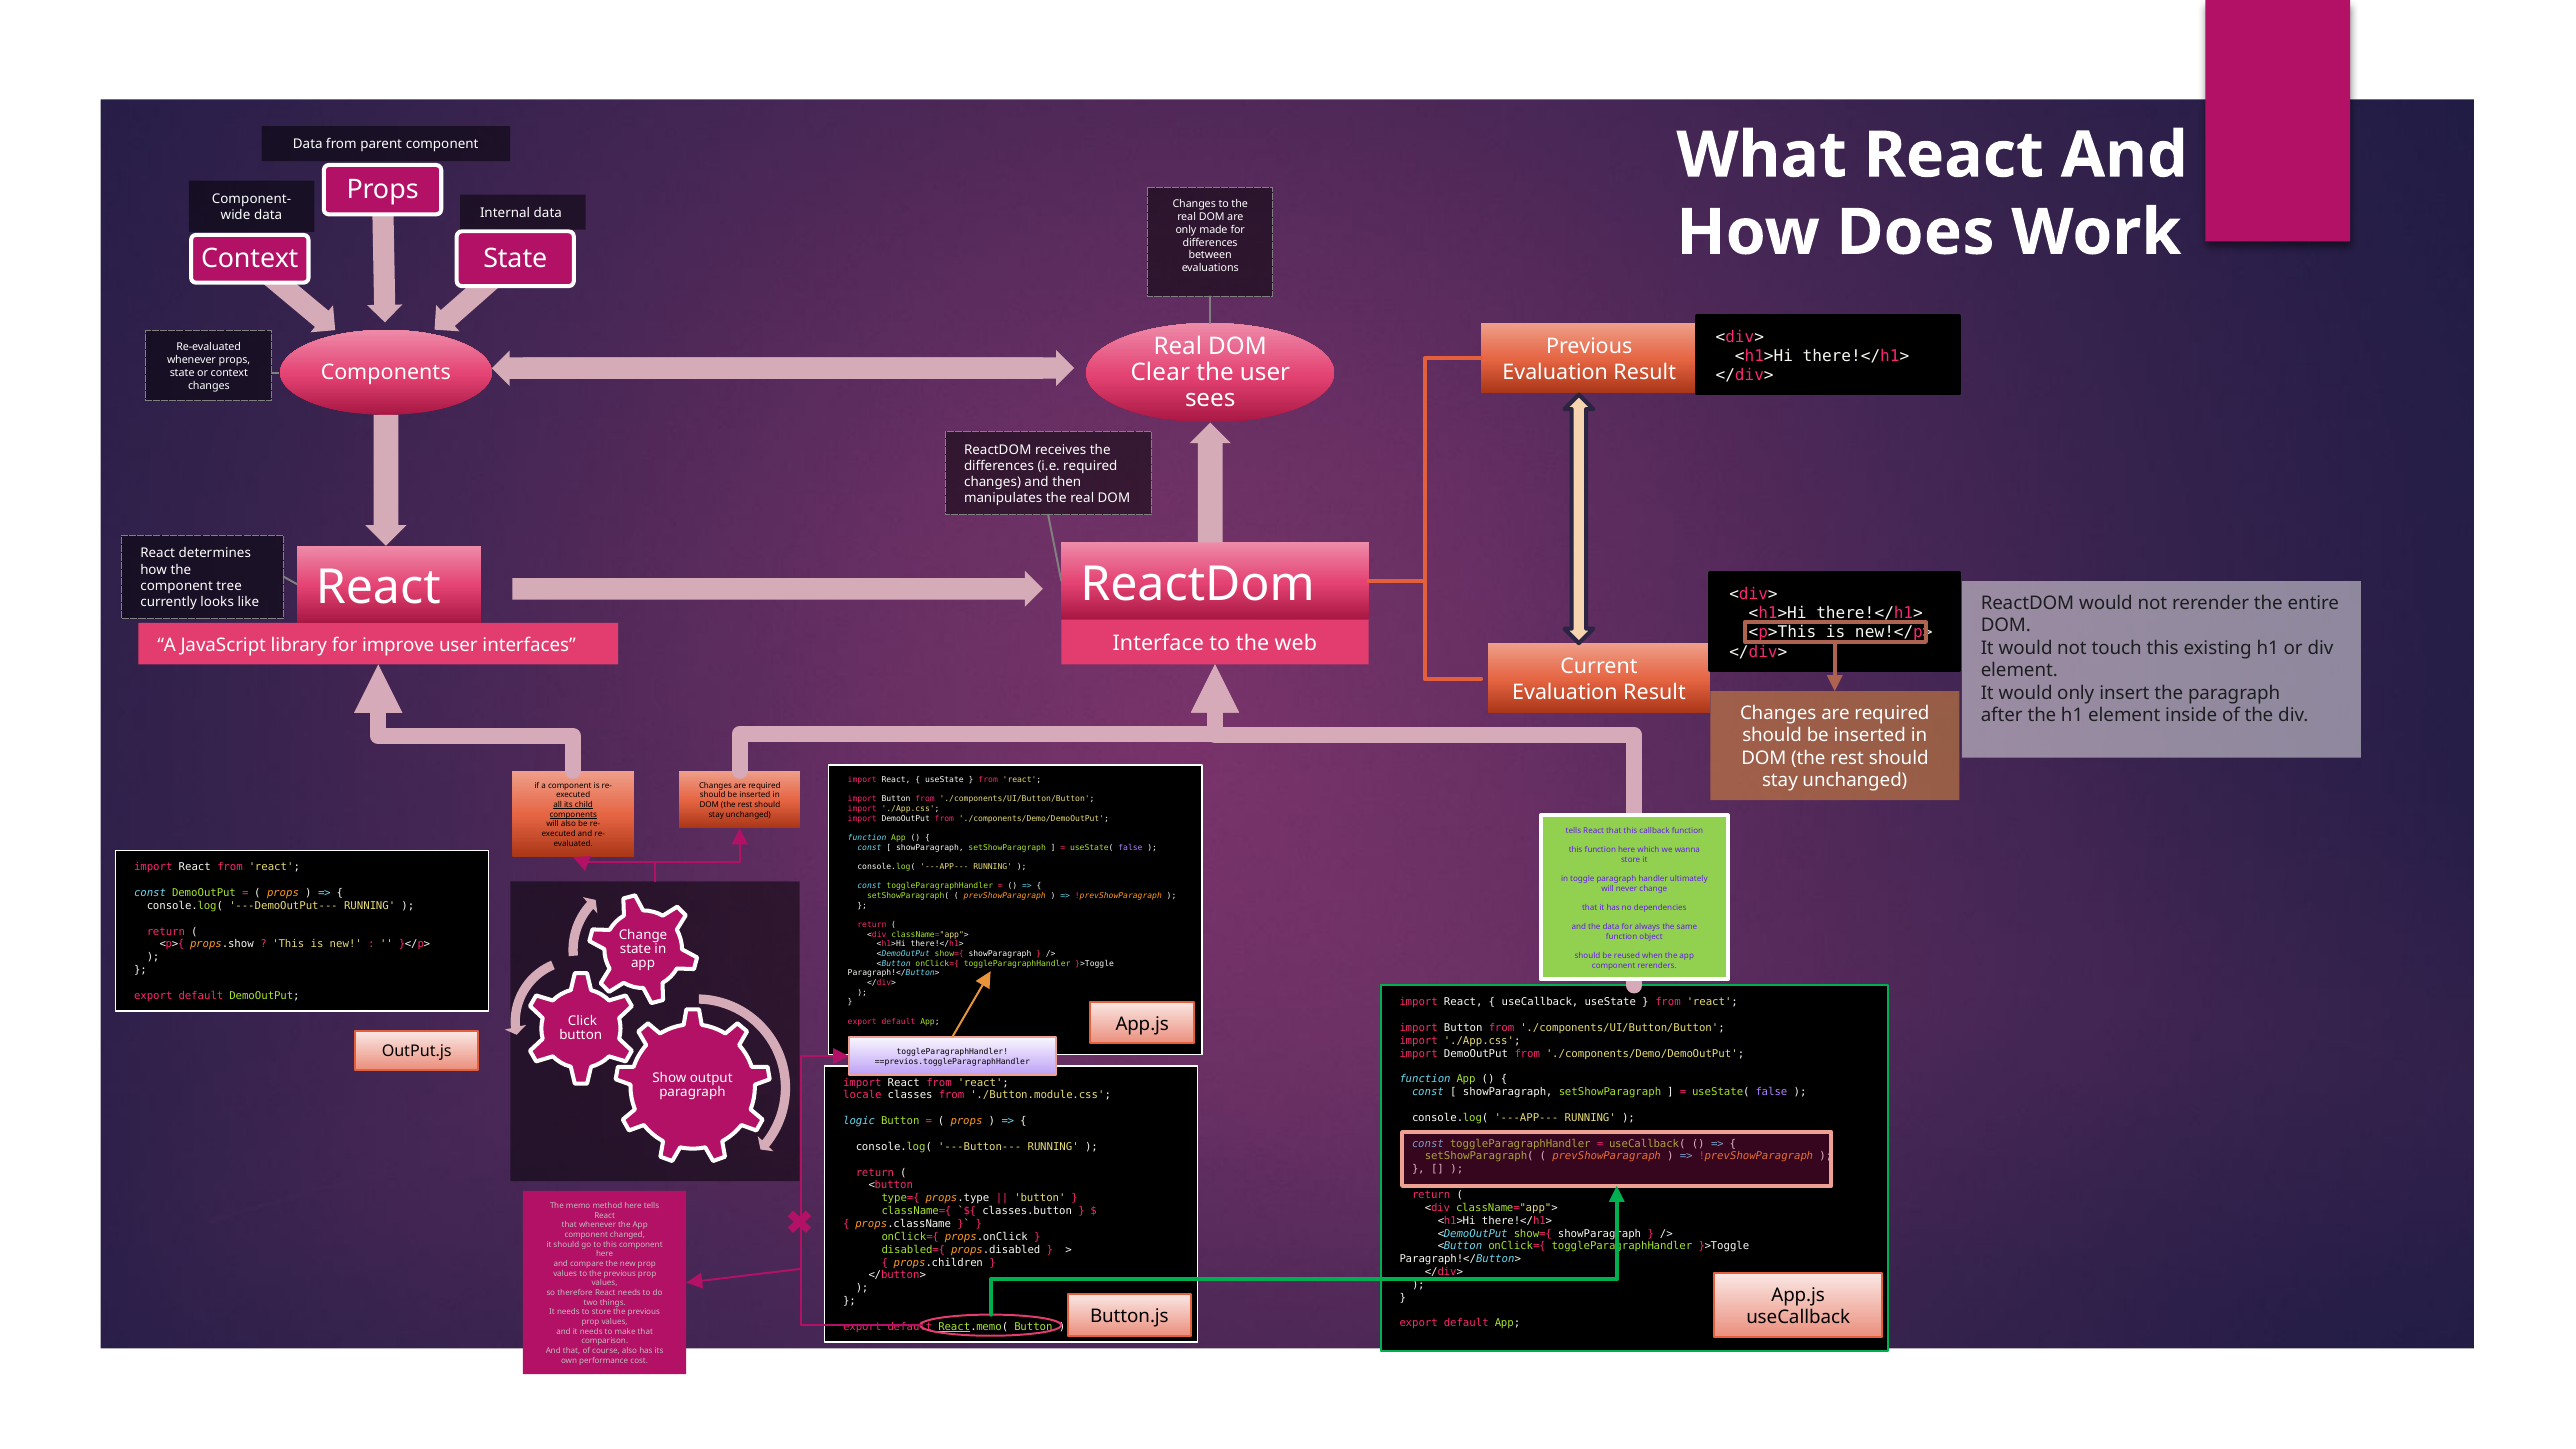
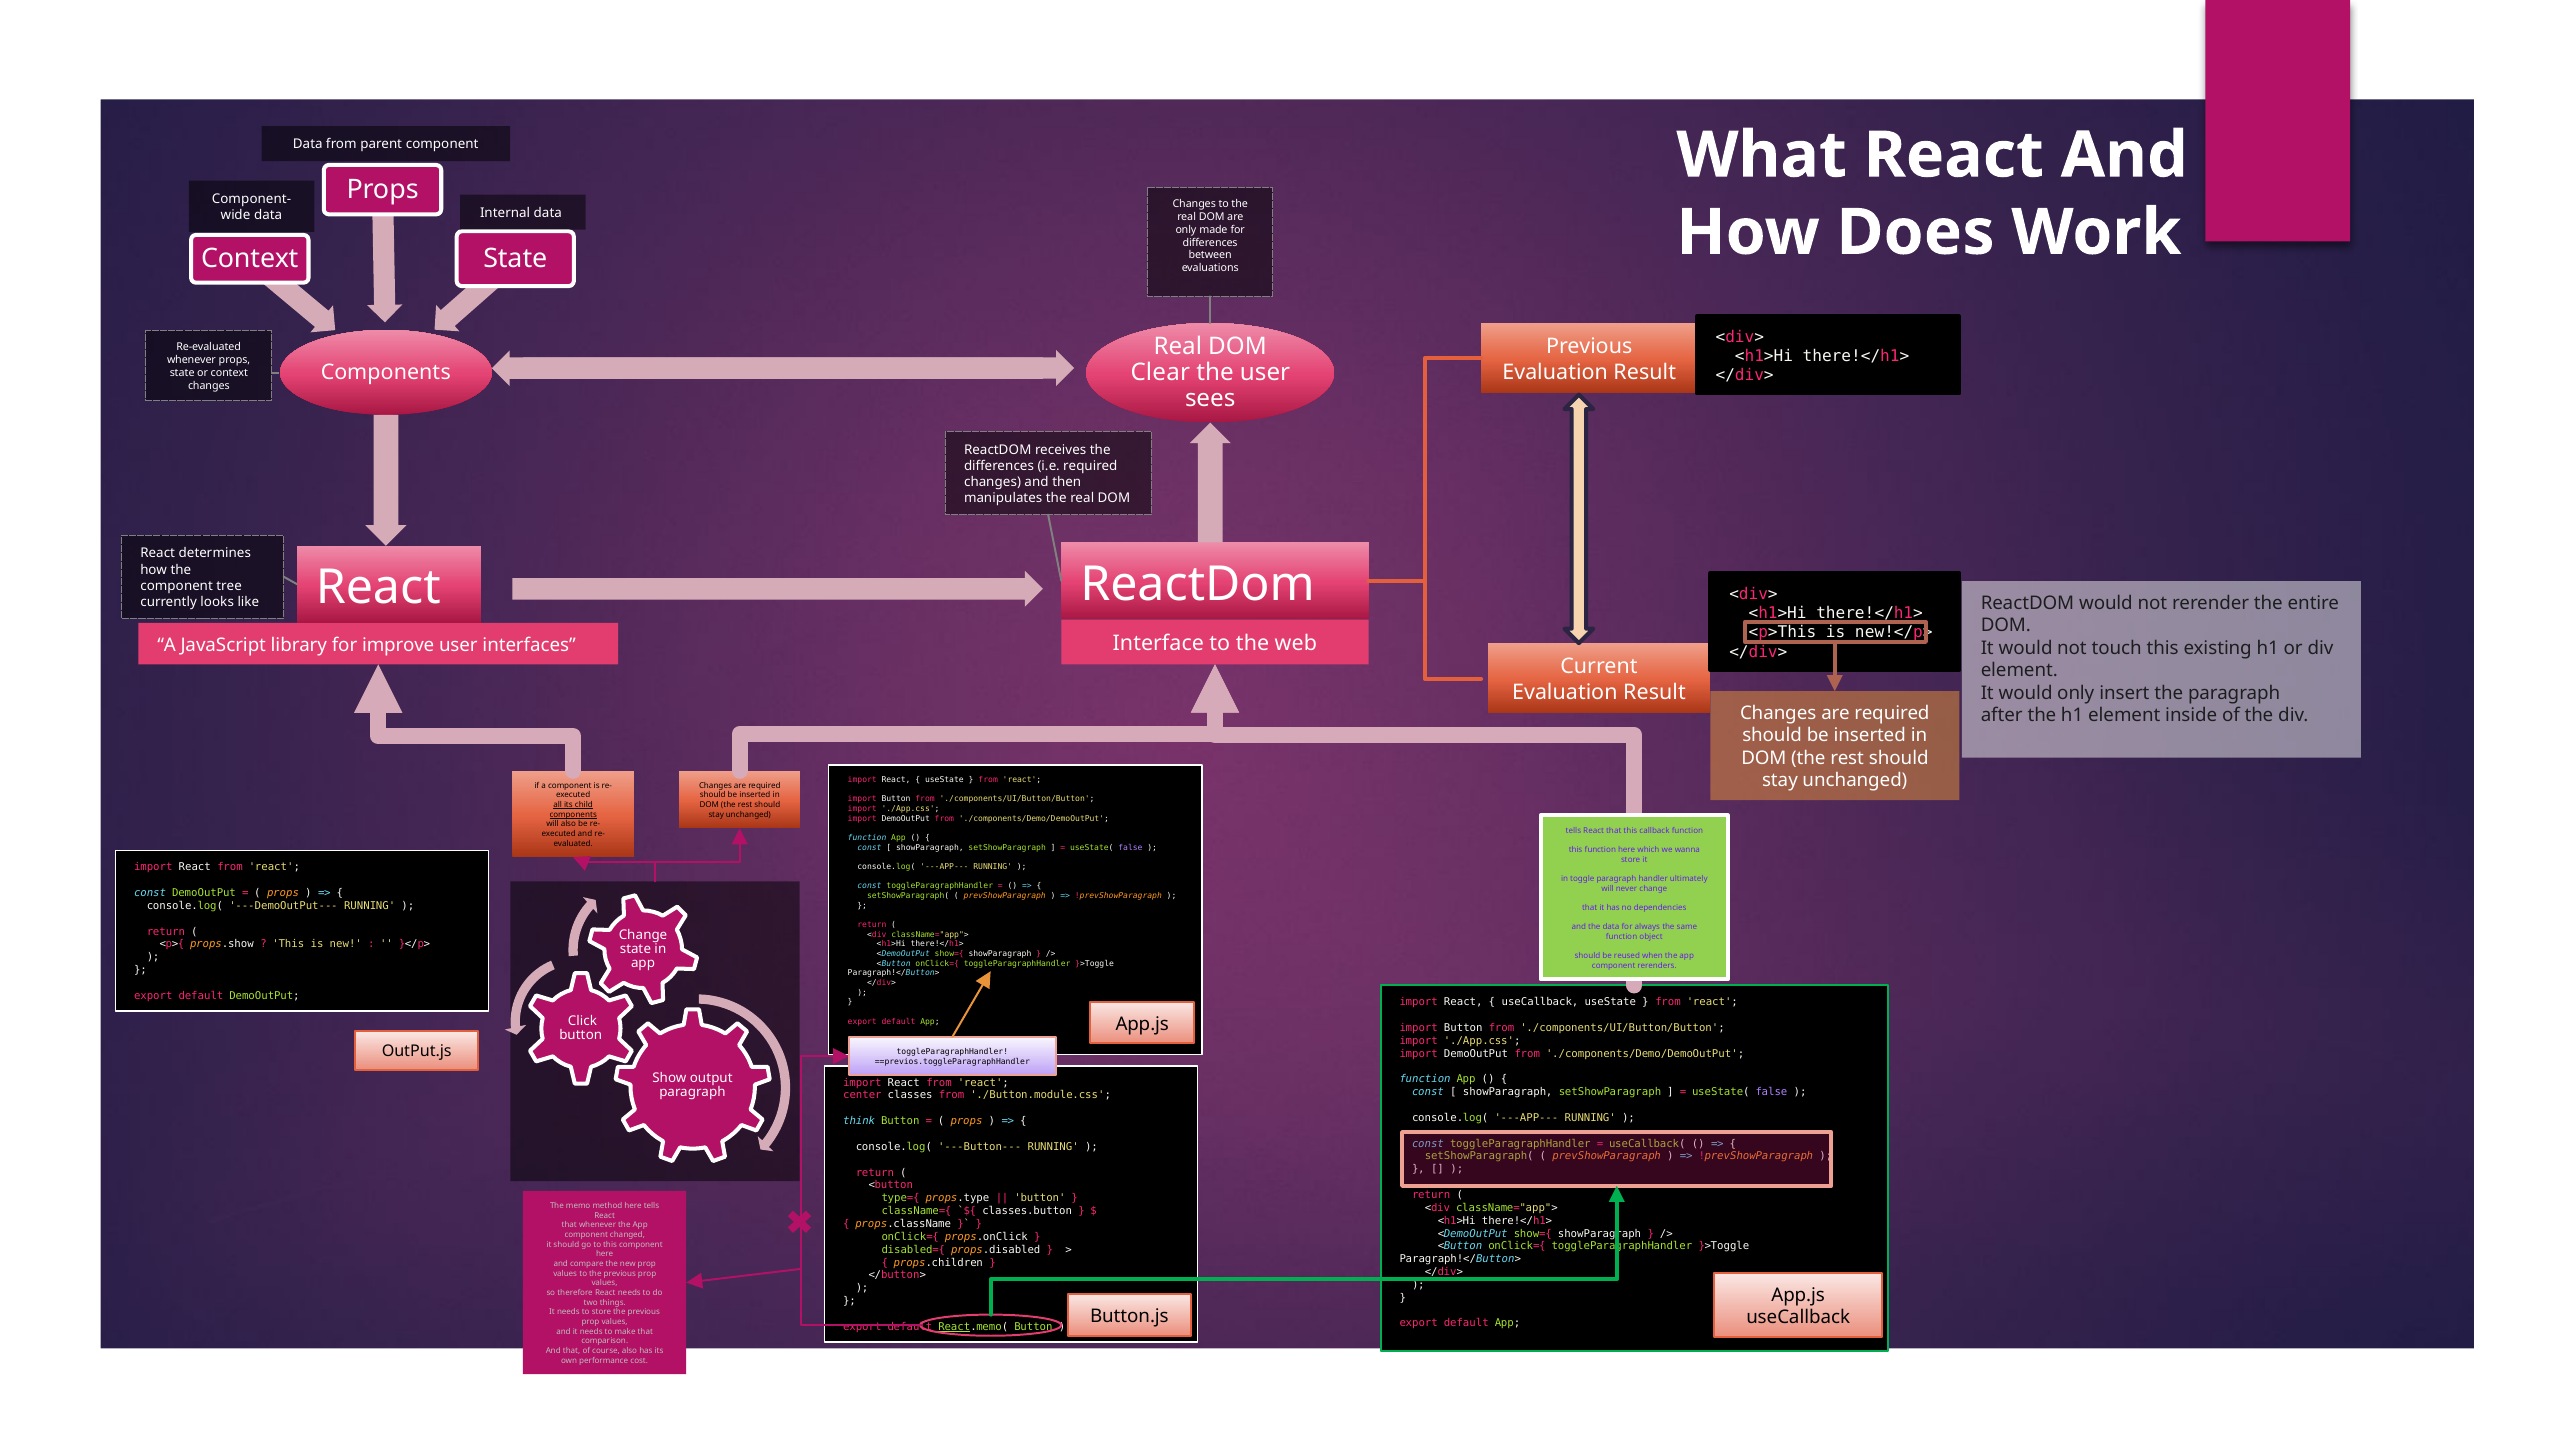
locale: locale -> center
logic: logic -> think
